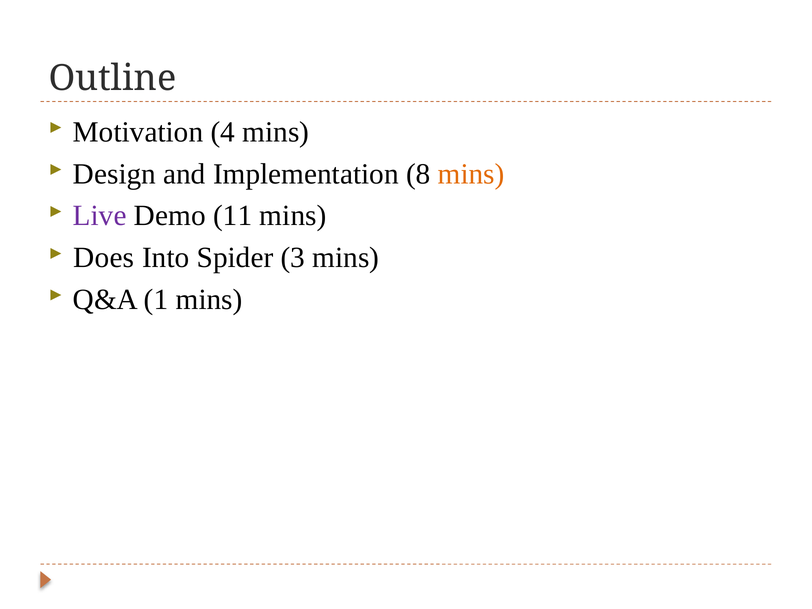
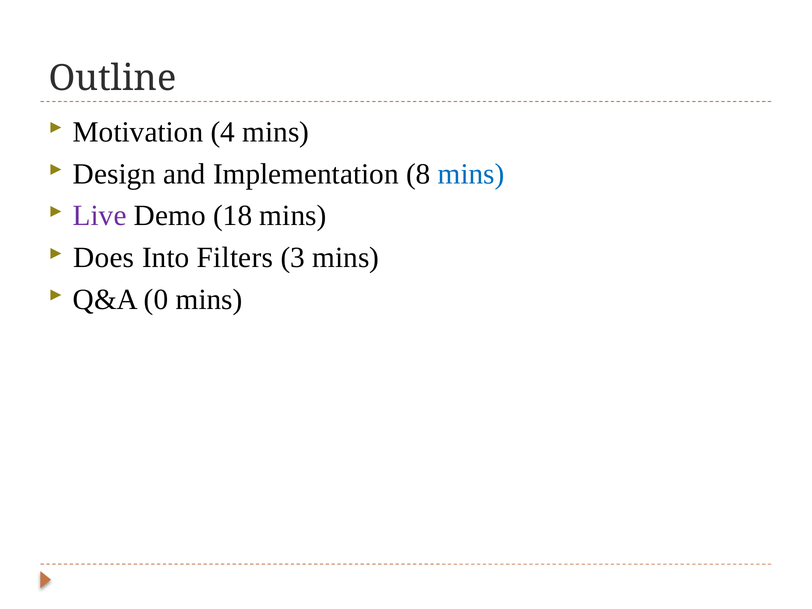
mins at (471, 174) colour: orange -> blue
11: 11 -> 18
Spider: Spider -> Filters
1: 1 -> 0
